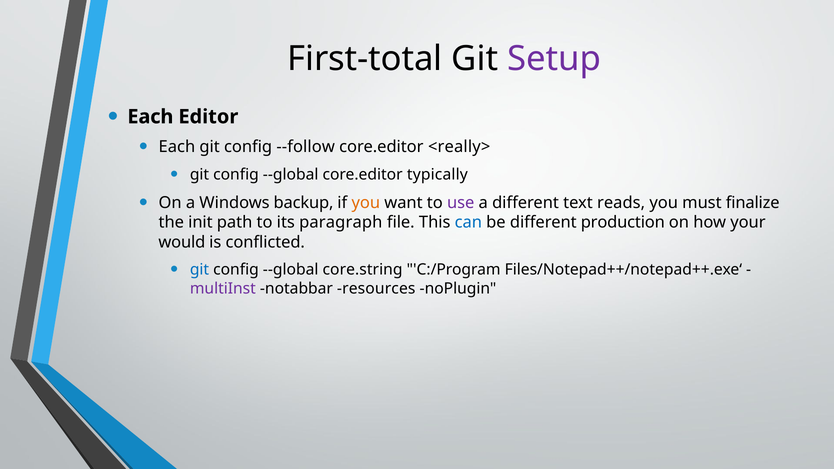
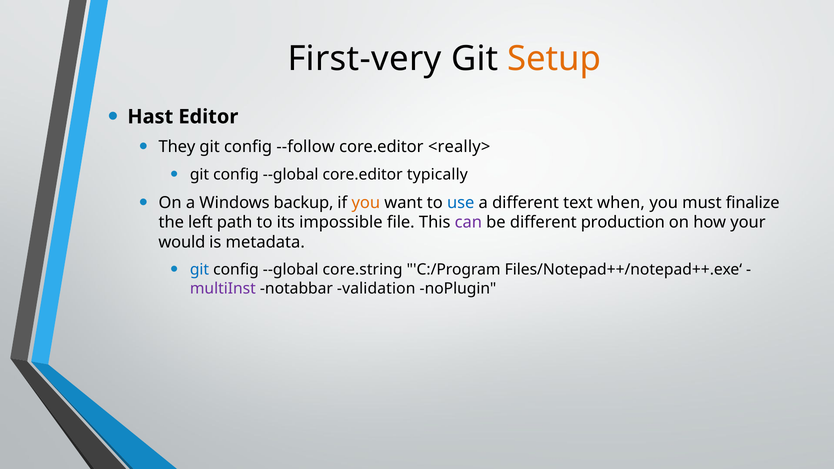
First-total: First-total -> First-very
Setup colour: purple -> orange
Each at (150, 117): Each -> Hast
Each at (177, 147): Each -> They
use colour: purple -> blue
reads: reads -> when
init: init -> left
paragraph: paragraph -> impossible
can colour: blue -> purple
conflicted: conflicted -> metadata
resources: resources -> validation
